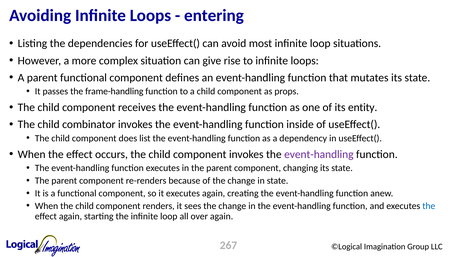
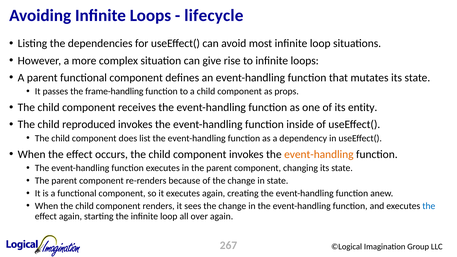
entering: entering -> lifecycle
combinator: combinator -> reproduced
event-handling at (319, 154) colour: purple -> orange
